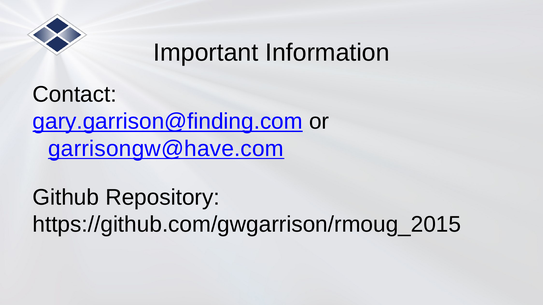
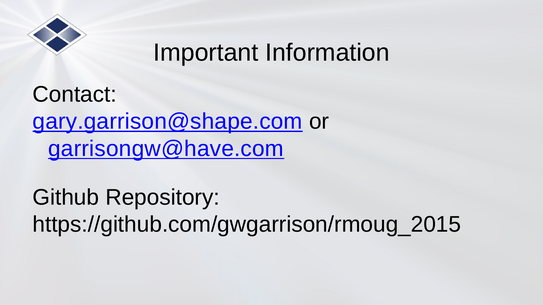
gary.garrison@finding.com: gary.garrison@finding.com -> gary.garrison@shape.com
